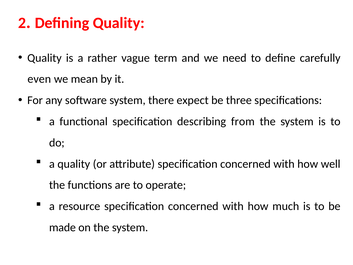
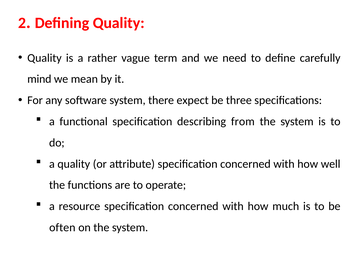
even: even -> mind
made: made -> often
